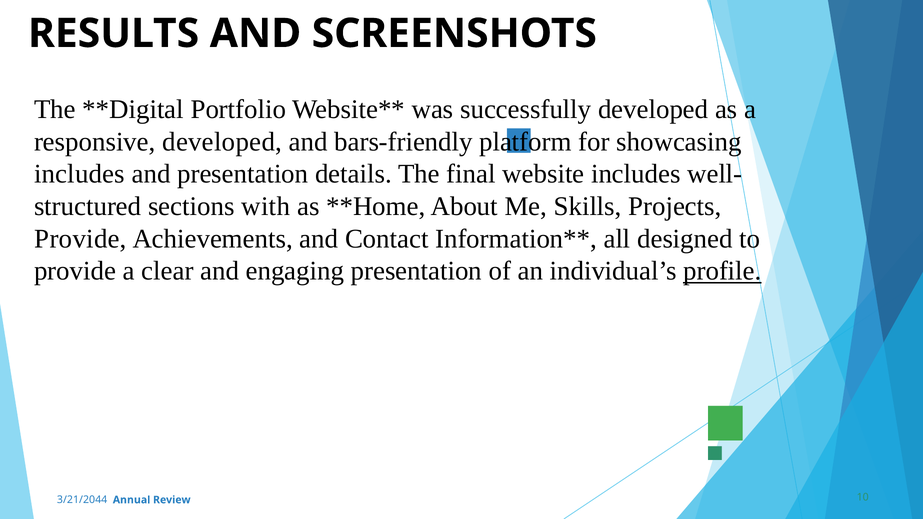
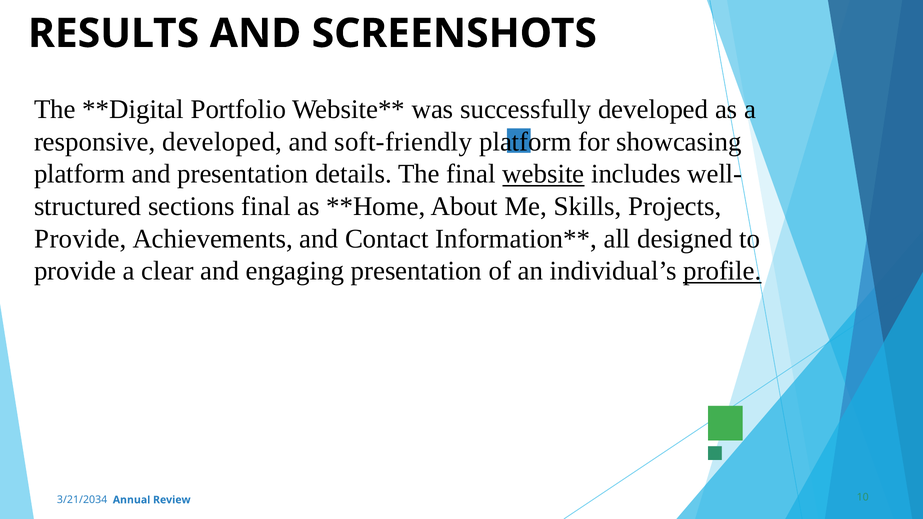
bars-friendly: bars-friendly -> soft-friendly
includes at (79, 174): includes -> platform
website underline: none -> present
sections with: with -> final
3/21/2044: 3/21/2044 -> 3/21/2034
